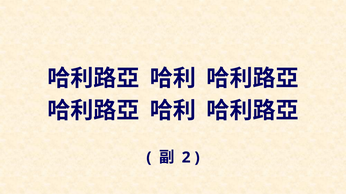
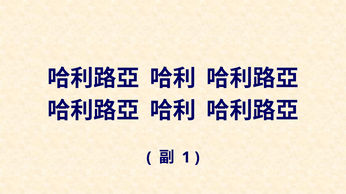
2: 2 -> 1
